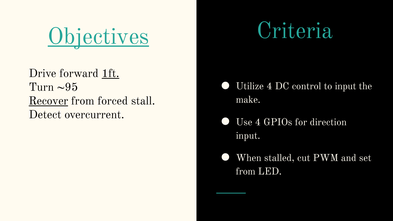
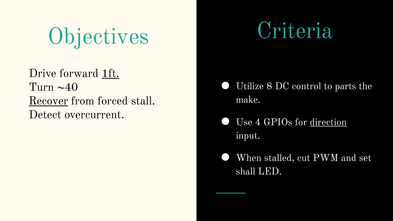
Objectives underline: present -> none
~95: ~95 -> ~40
Utilize 4: 4 -> 8
to input: input -> parts
direction underline: none -> present
from at (246, 171): from -> shall
